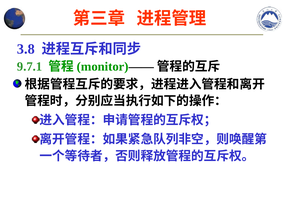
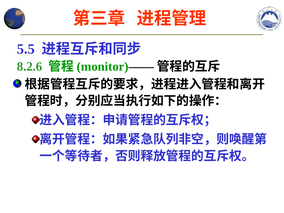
3.8: 3.8 -> 5.5
9.7.1: 9.7.1 -> 8.2.6
